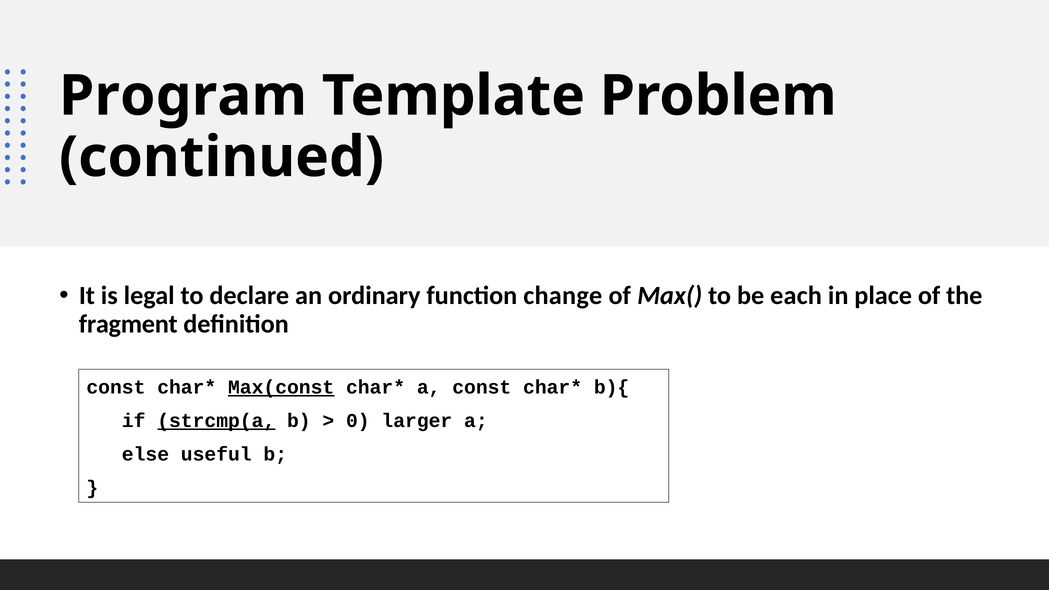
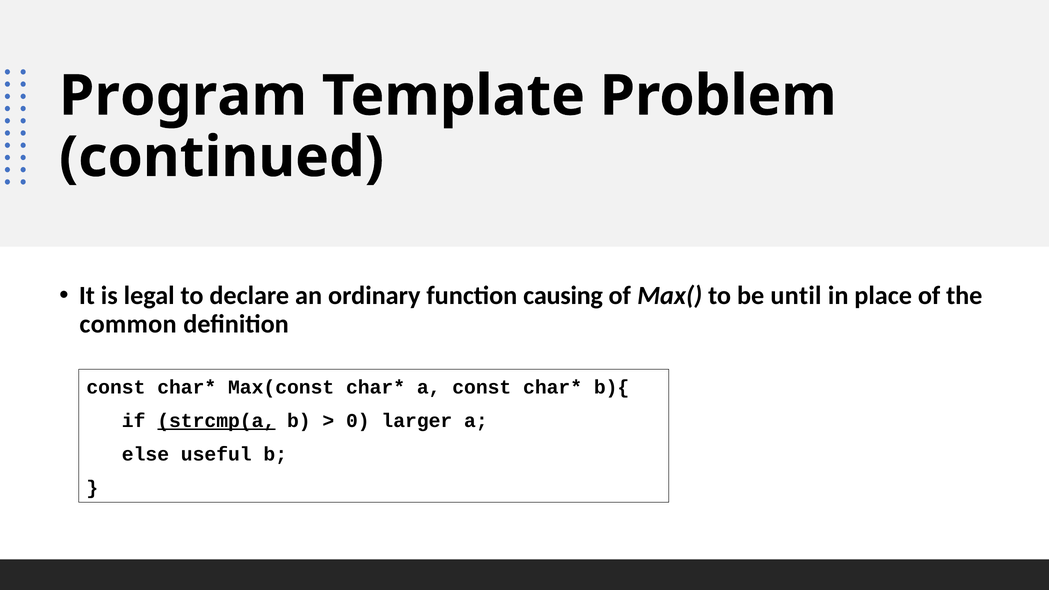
change: change -> causing
each: each -> until
fragment: fragment -> common
Max(const underline: present -> none
